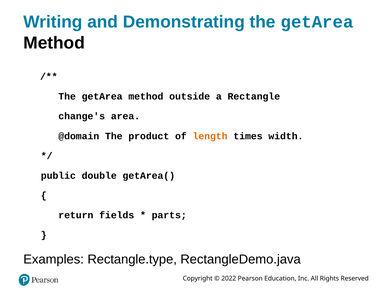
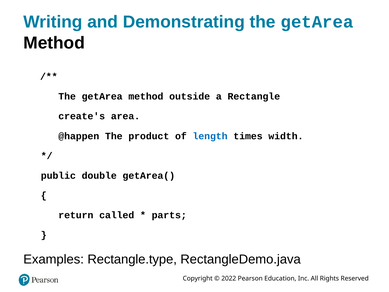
change's: change's -> create's
@domain: @domain -> @happen
length colour: orange -> blue
fields: fields -> called
